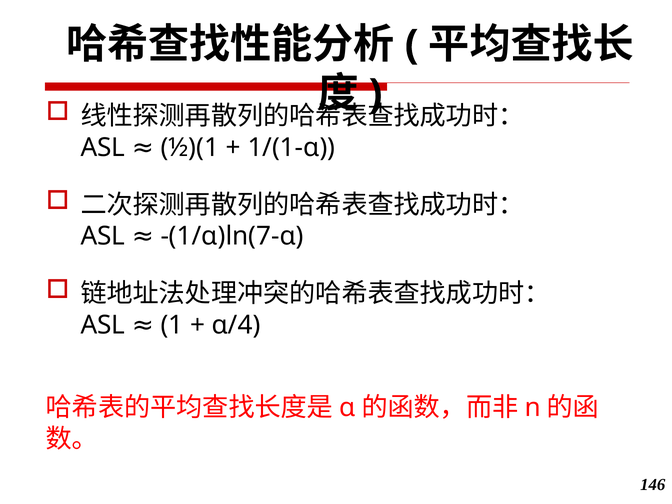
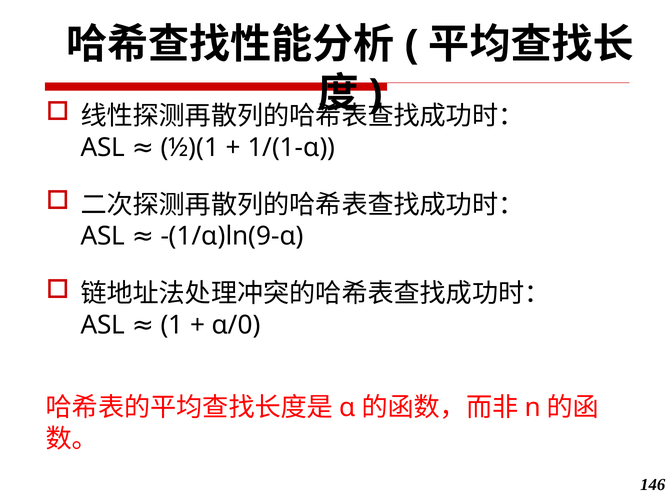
-(1/α)ln(7-α: -(1/α)ln(7-α -> -(1/α)ln(9-α
α/4: α/4 -> α/0
